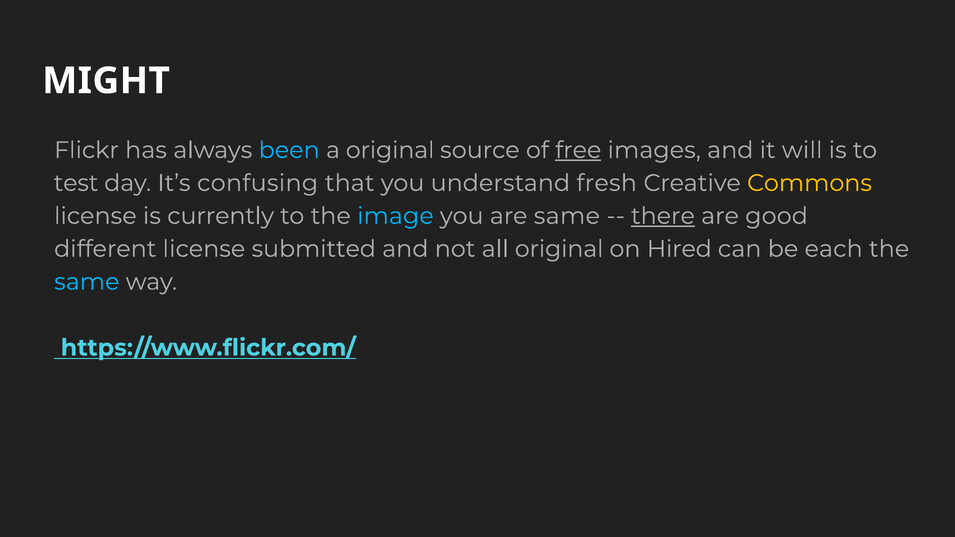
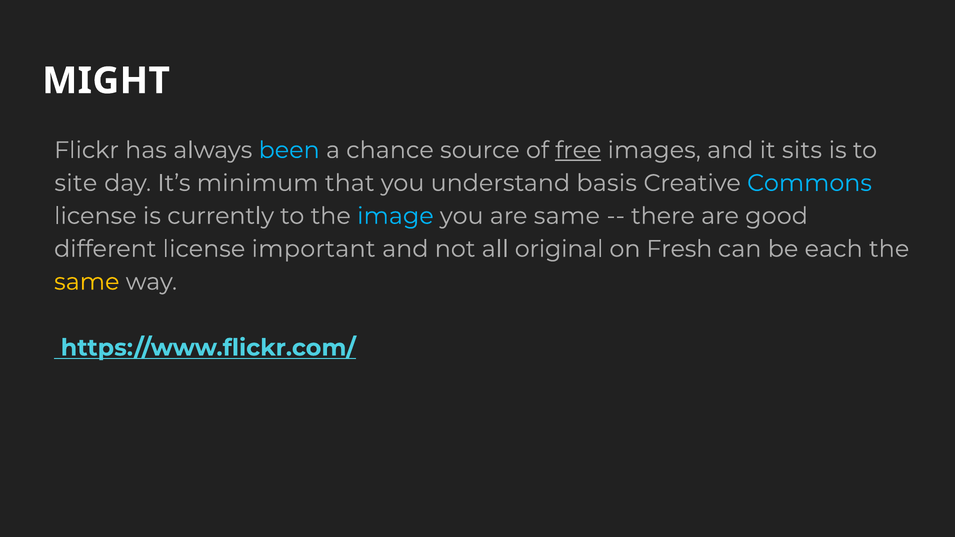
a original: original -> chance
will: will -> sits
test: test -> site
confusing: confusing -> minimum
fresh: fresh -> basis
Commons colour: yellow -> light blue
there underline: present -> none
submitted: submitted -> important
Hired: Hired -> Fresh
same at (87, 282) colour: light blue -> yellow
